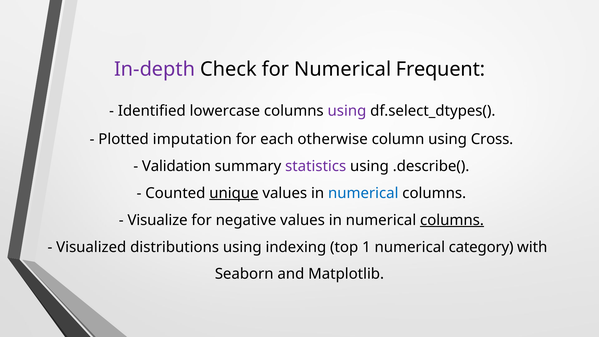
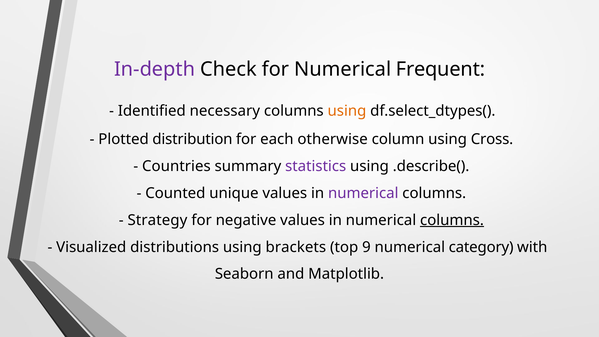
lowercase: lowercase -> necessary
using at (347, 111) colour: purple -> orange
imputation: imputation -> distribution
Validation: Validation -> Countries
unique underline: present -> none
numerical at (363, 193) colour: blue -> purple
Visualize: Visualize -> Strategy
indexing: indexing -> brackets
1: 1 -> 9
